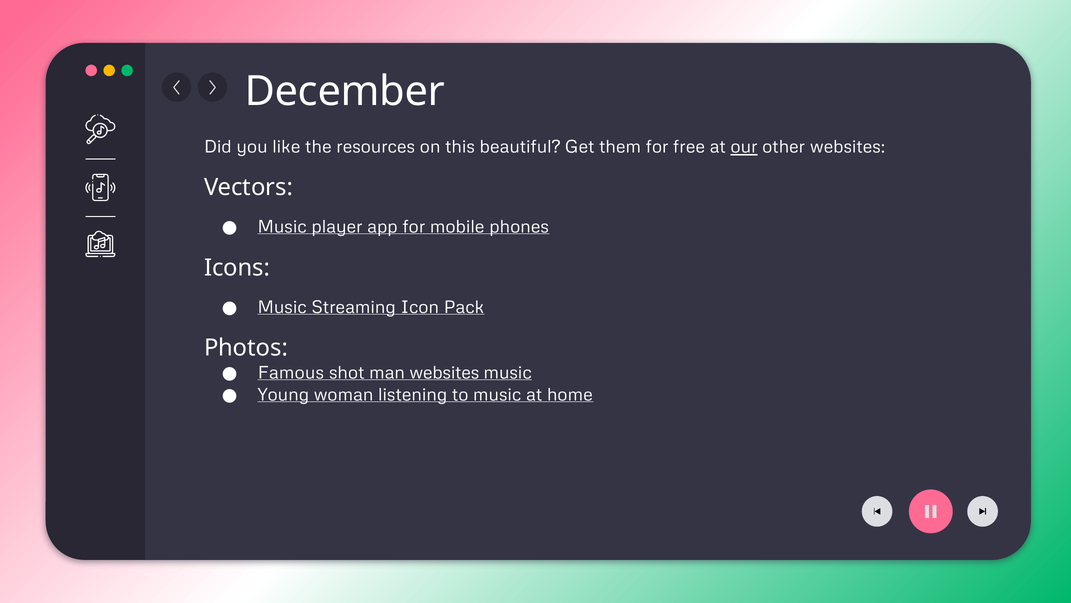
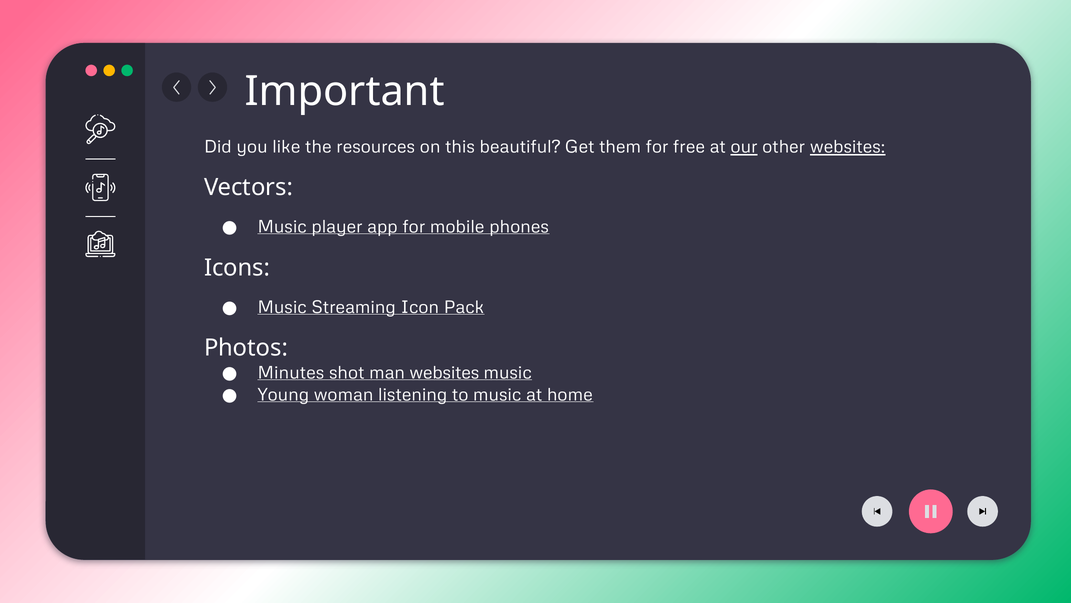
December: December -> Important
websites at (848, 147) underline: none -> present
Famous: Famous -> Minutes
